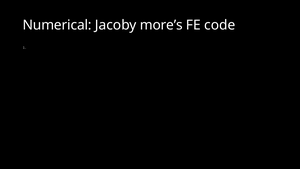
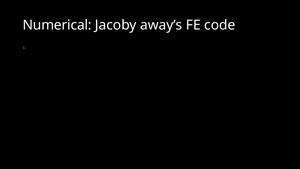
more’s: more’s -> away’s
